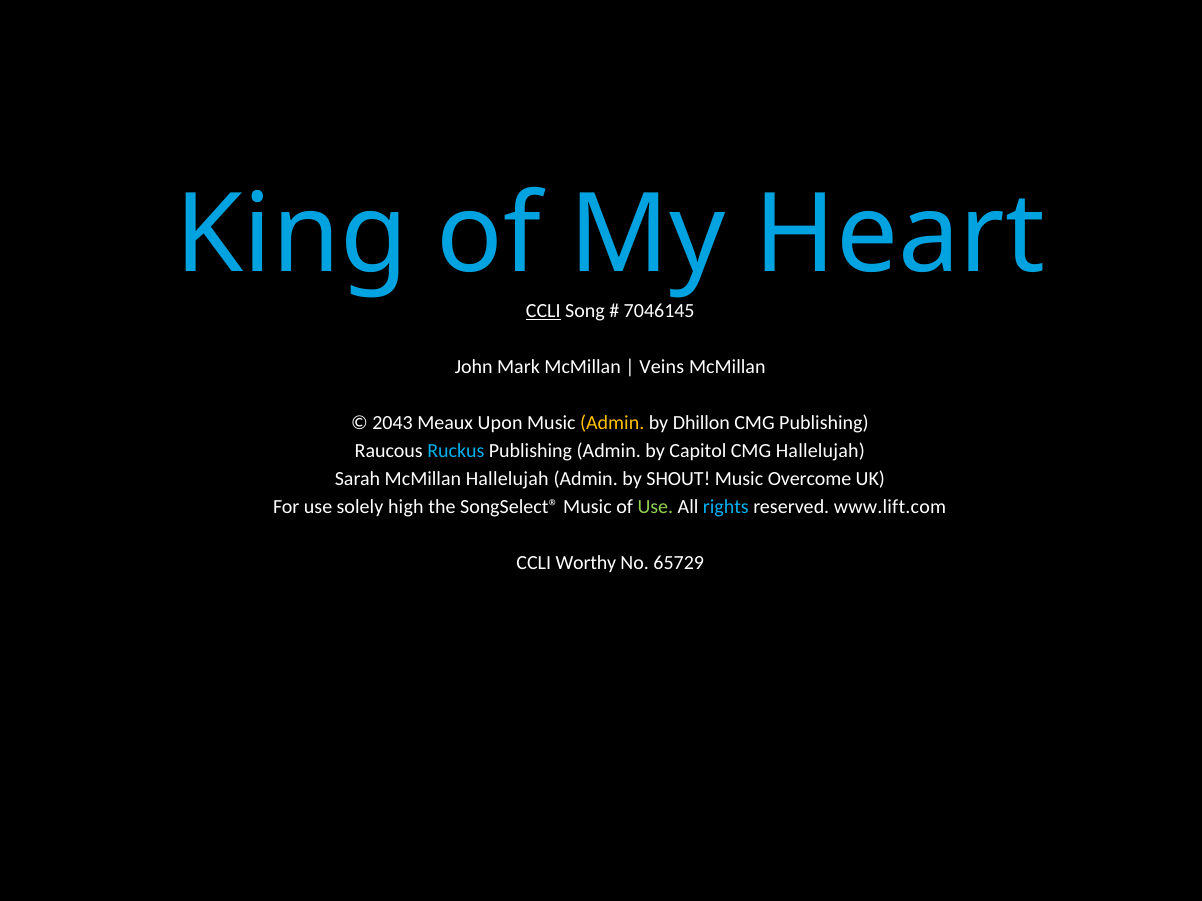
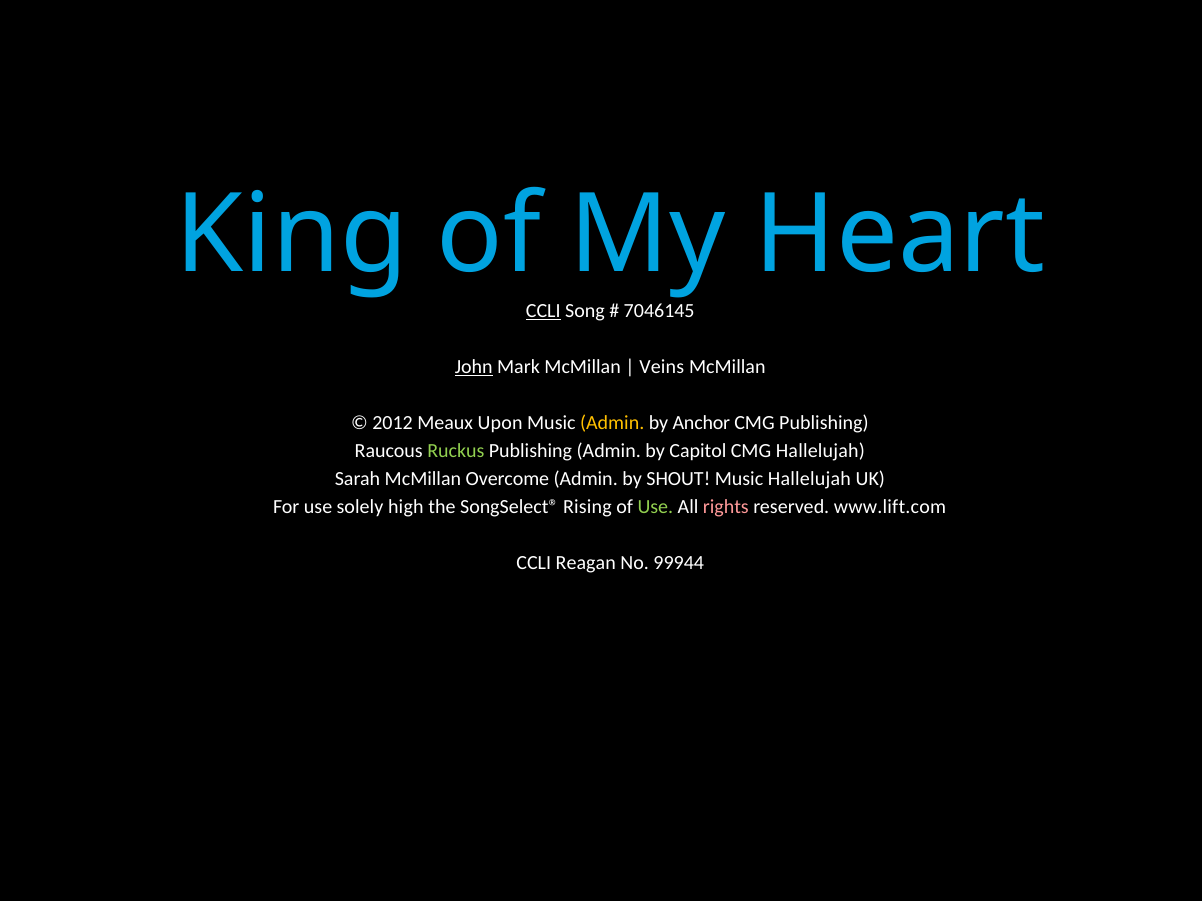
John underline: none -> present
2043: 2043 -> 2012
Dhillon: Dhillon -> Anchor
Ruckus colour: light blue -> light green
McMillan Hallelujah: Hallelujah -> Overcome
Music Overcome: Overcome -> Hallelujah
SongSelect® Music: Music -> Rising
rights colour: light blue -> pink
Worthy: Worthy -> Reagan
65729: 65729 -> 99944
